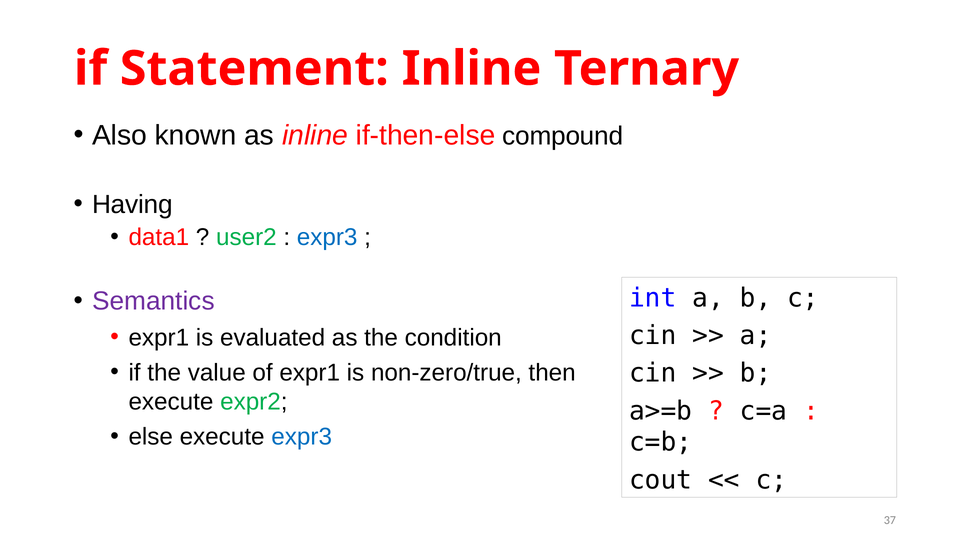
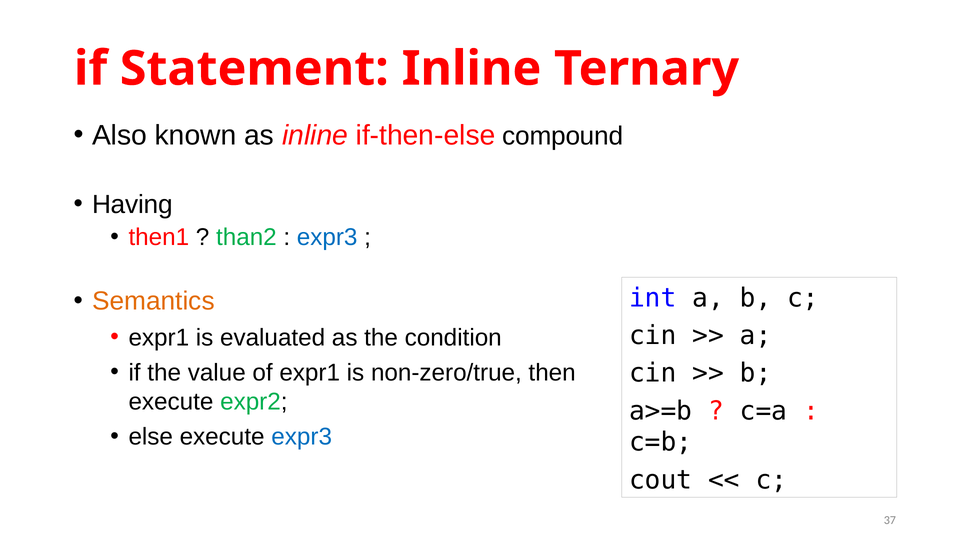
data1: data1 -> then1
user2: user2 -> than2
Semantics colour: purple -> orange
